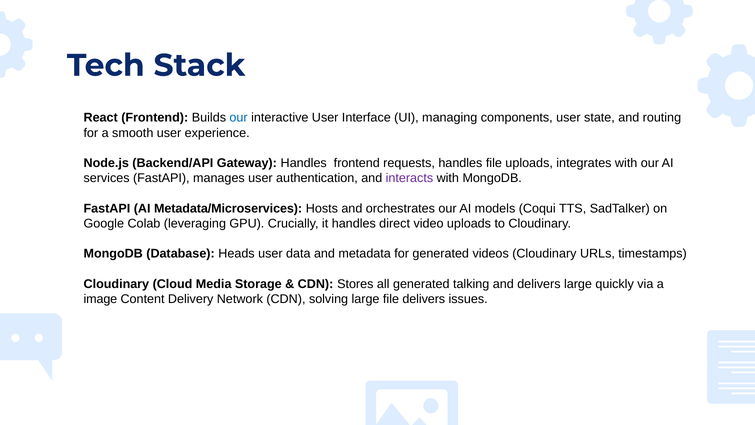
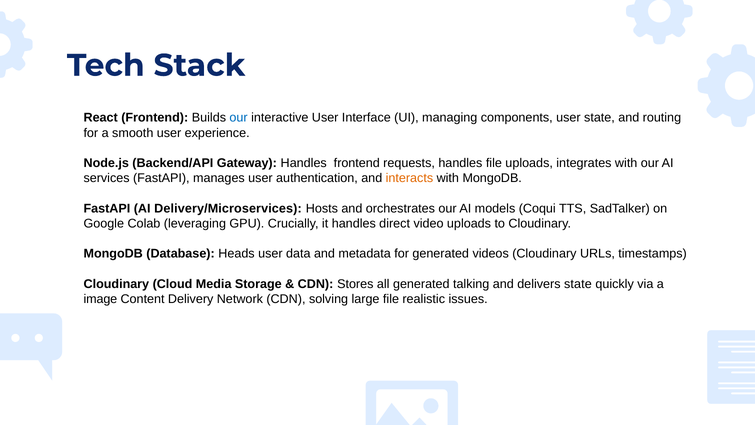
interacts colour: purple -> orange
Metadata/Microservices: Metadata/Microservices -> Delivery/Microservices
delivers large: large -> state
file delivers: delivers -> realistic
